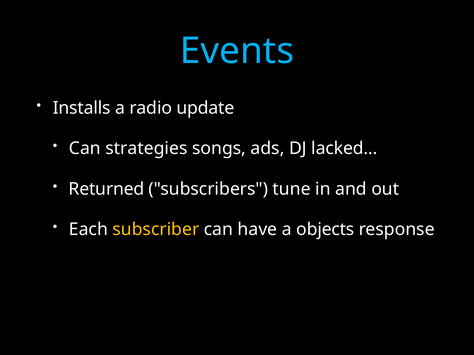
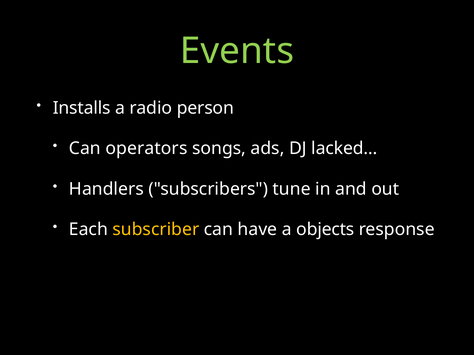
Events colour: light blue -> light green
update: update -> person
strategies: strategies -> operators
Returned: Returned -> Handlers
